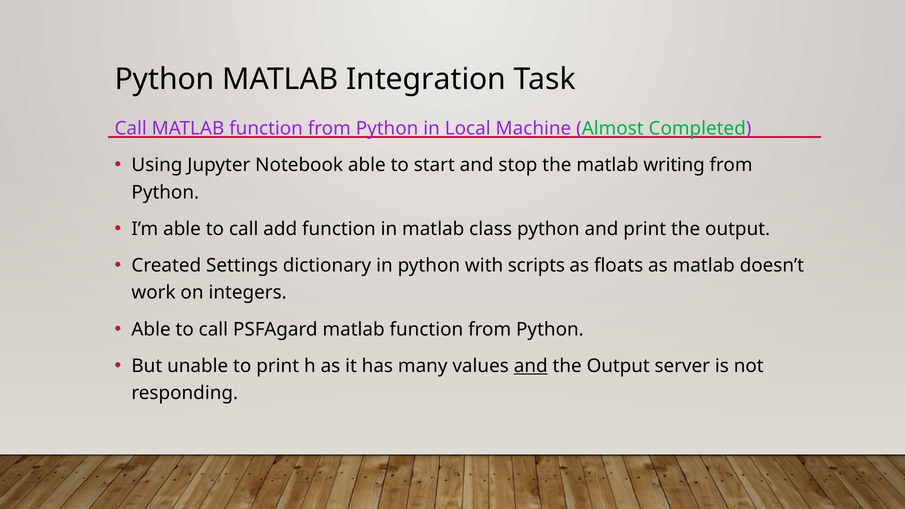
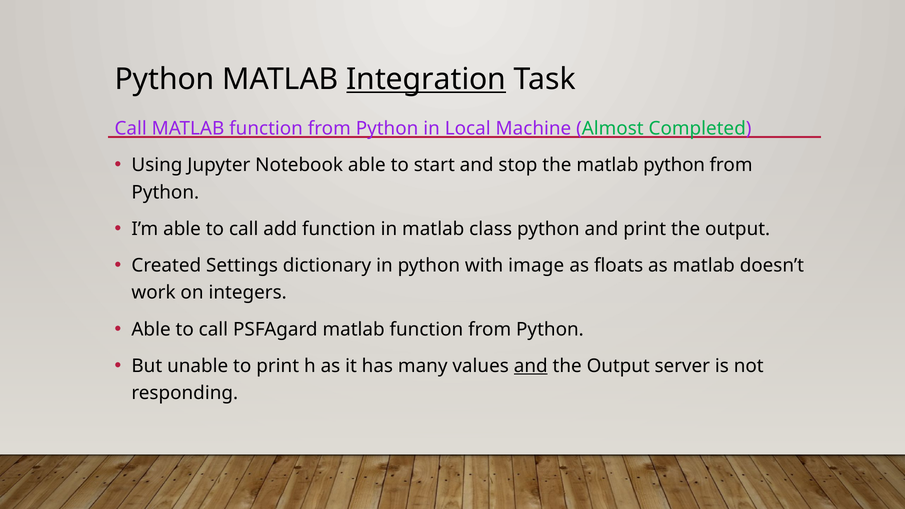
Integration underline: none -> present
matlab writing: writing -> python
scripts: scripts -> image
